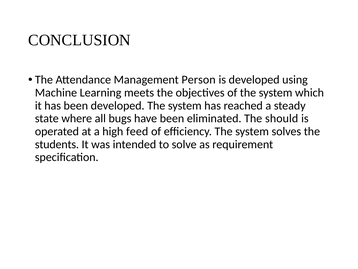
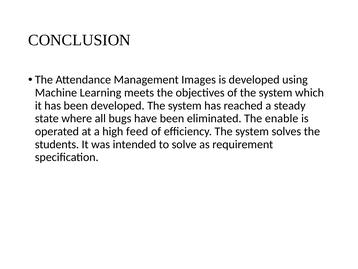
Person: Person -> Images
should: should -> enable
